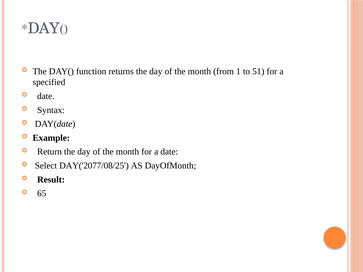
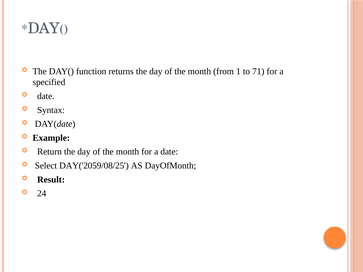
51: 51 -> 71
DAY('2077/08/25: DAY('2077/08/25 -> DAY('2059/08/25
65: 65 -> 24
